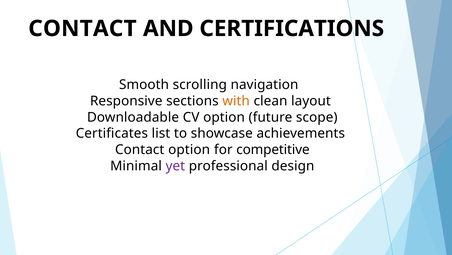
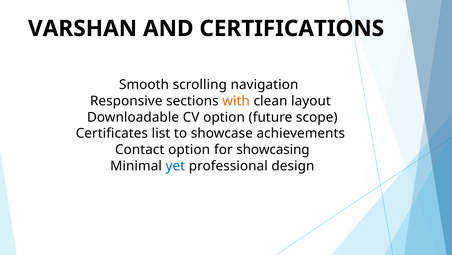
CONTACT at (82, 28): CONTACT -> VARSHAN
competitive: competitive -> showcasing
yet colour: purple -> blue
